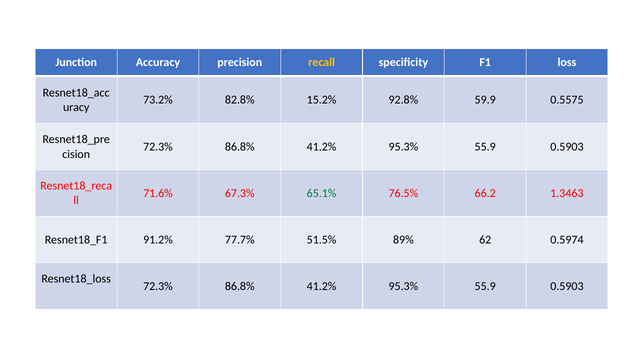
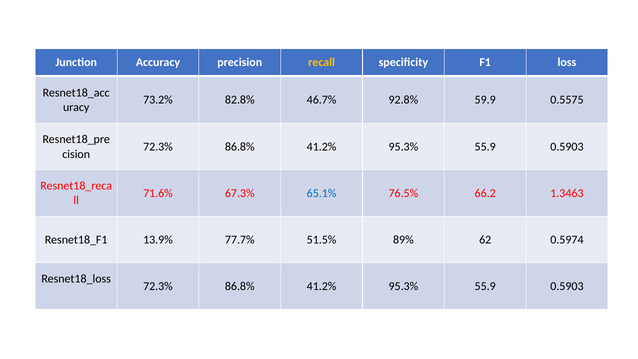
15.2%: 15.2% -> 46.7%
65.1% colour: green -> blue
91.2%: 91.2% -> 13.9%
